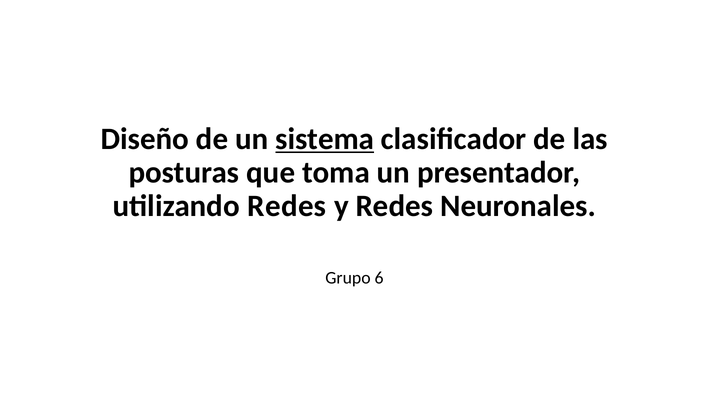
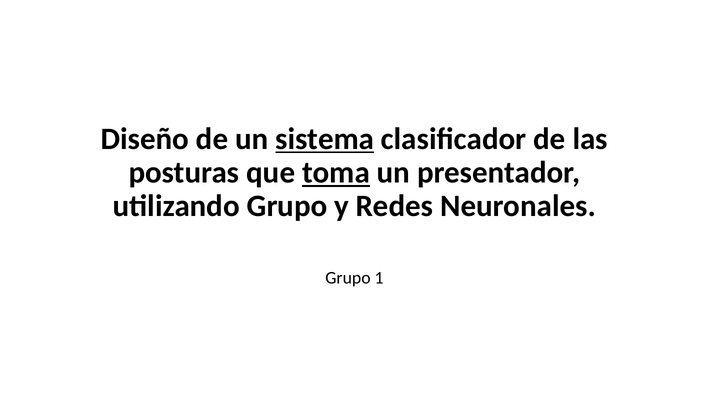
toma underline: none -> present
utilizando Redes: Redes -> Grupo
6: 6 -> 1
